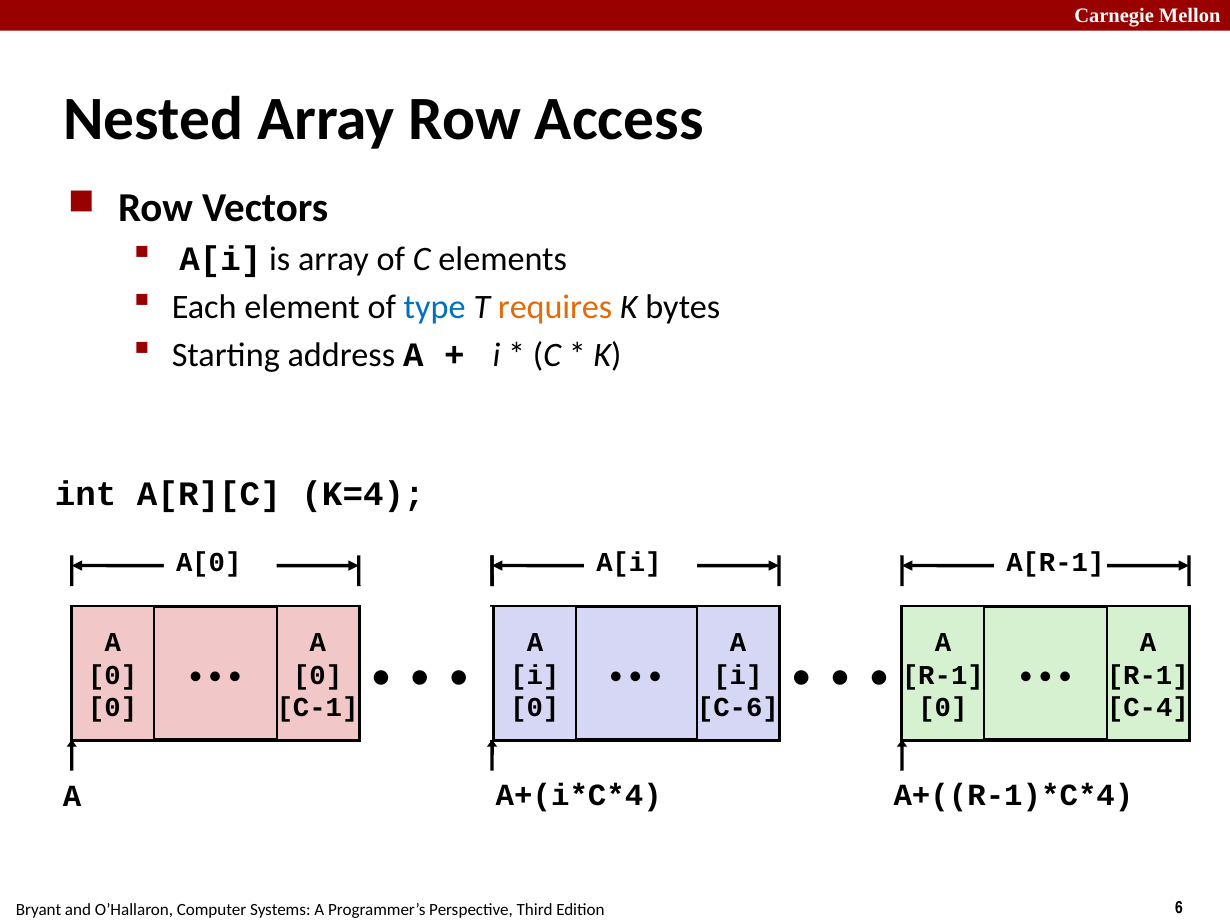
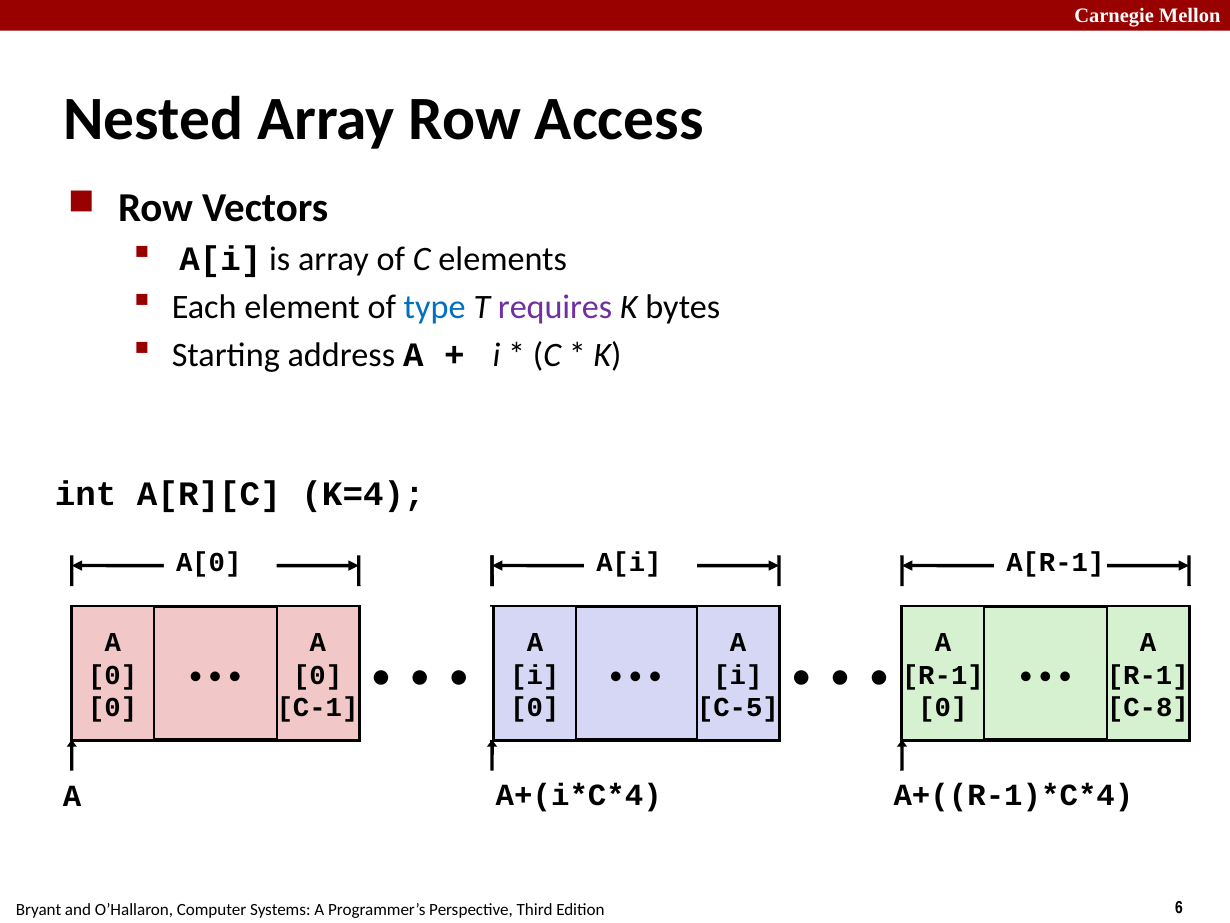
requires colour: orange -> purple
C-6: C-6 -> C-5
C-4: C-4 -> C-8
